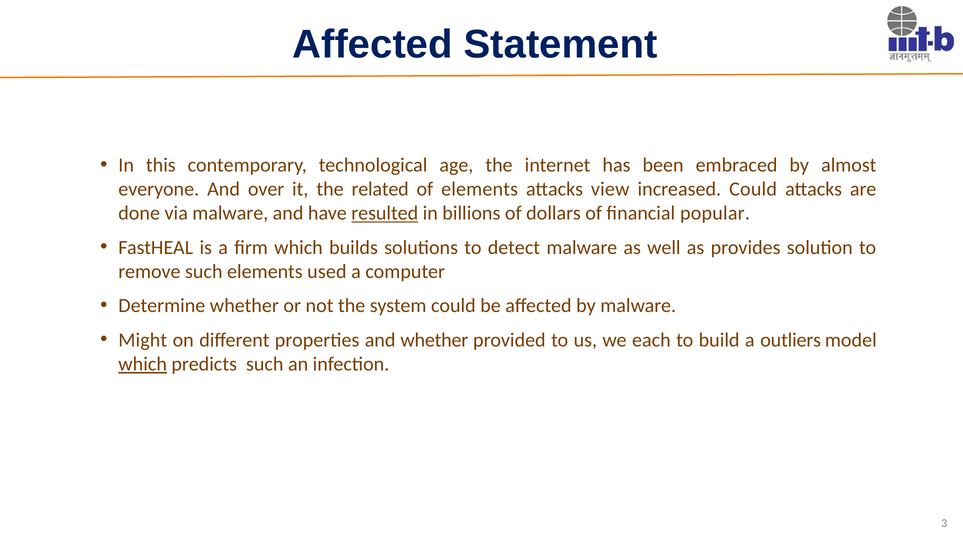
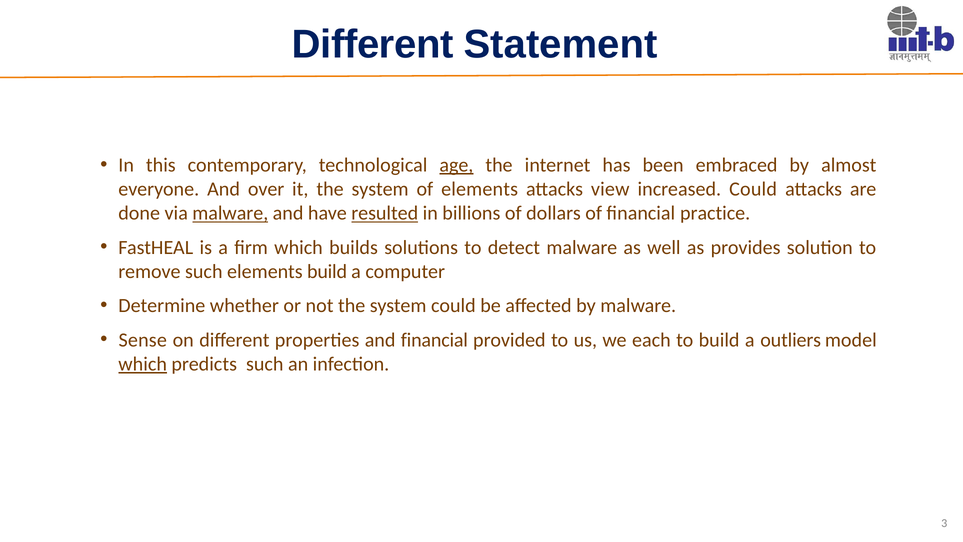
Affected at (372, 44): Affected -> Different
age underline: none -> present
it the related: related -> system
malware at (230, 213) underline: none -> present
popular: popular -> practice
elements used: used -> build
Might: Might -> Sense
and whether: whether -> financial
